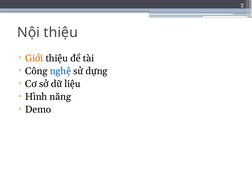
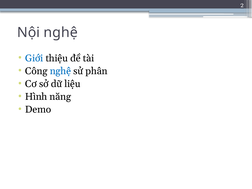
Nội thiệu: thiệu -> nghệ
Giới colour: orange -> blue
dựng: dựng -> phân
